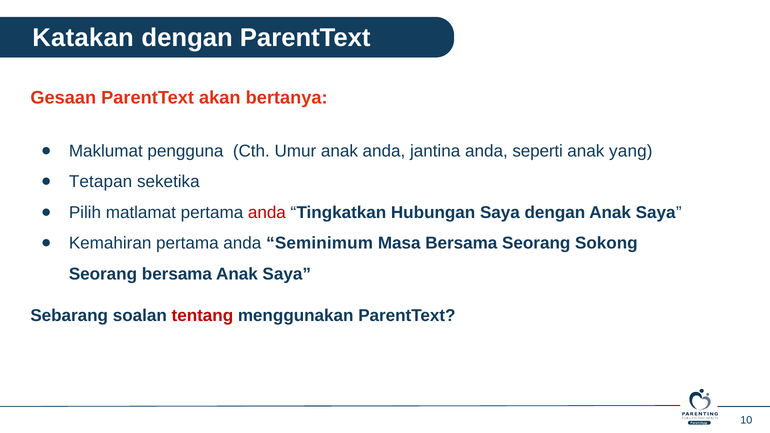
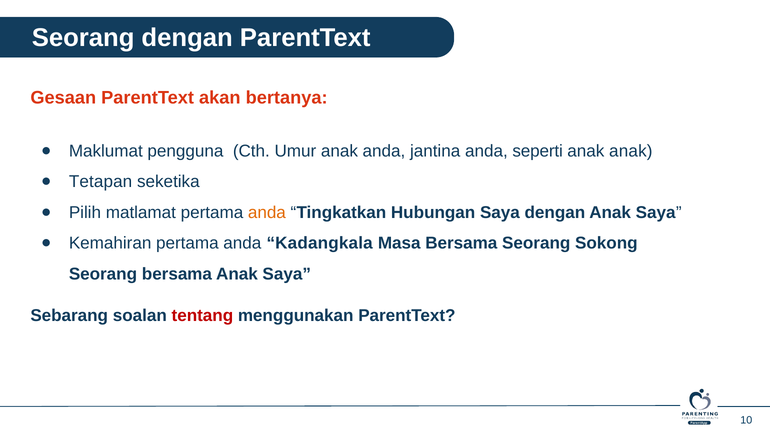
Katakan at (83, 38): Katakan -> Seorang
anak yang: yang -> anak
anda at (267, 213) colour: red -> orange
Seminimum: Seminimum -> Kadangkala
